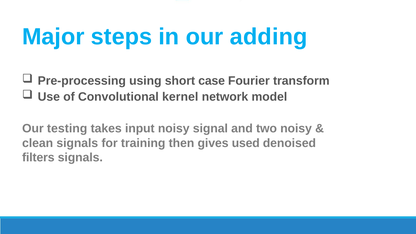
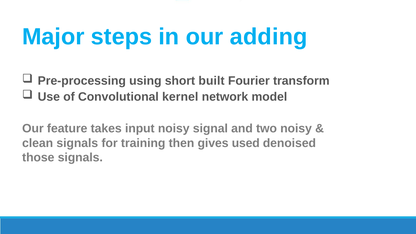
case: case -> built
testing: testing -> feature
filters: filters -> those
